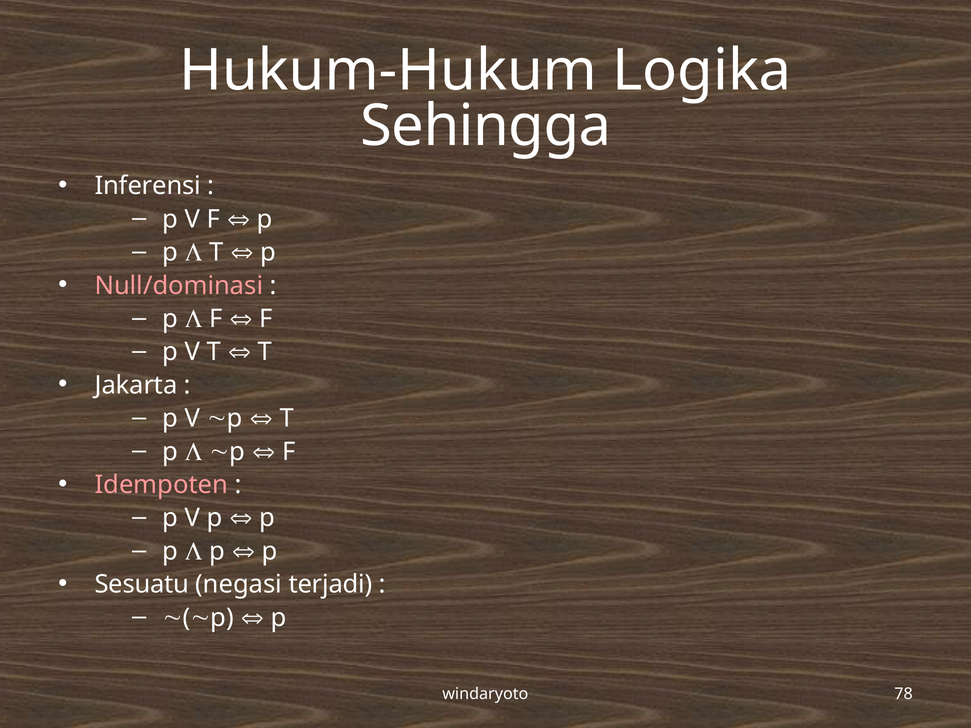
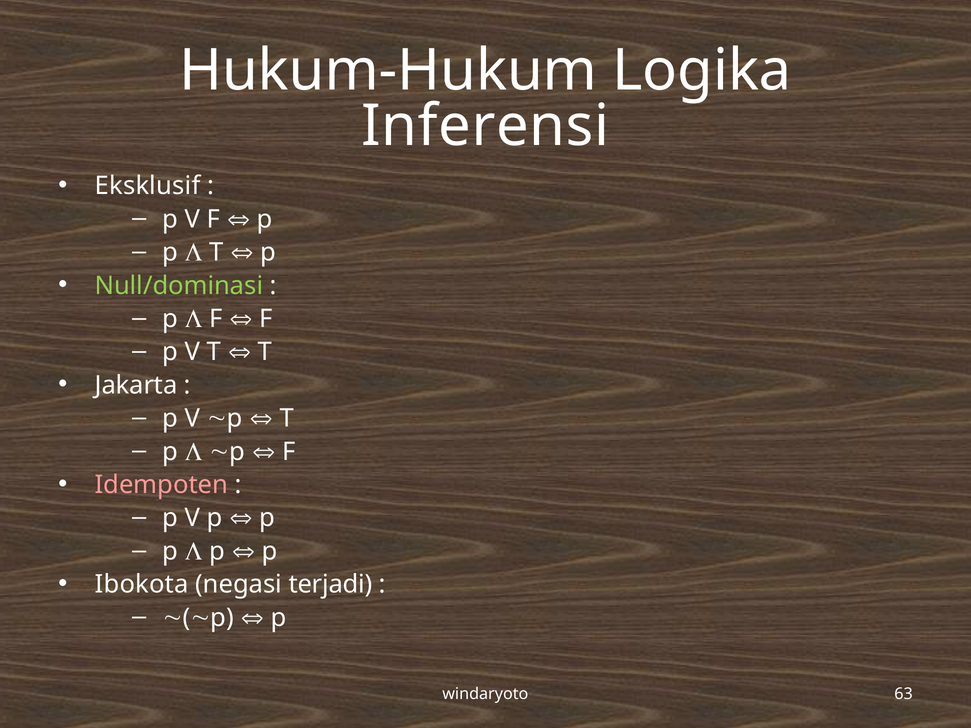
Sehingga: Sehingga -> Inferensi
Inferensi: Inferensi -> Eksklusif
Null/dominasi colour: pink -> light green
Sesuatu: Sesuatu -> Ibokota
78: 78 -> 63
